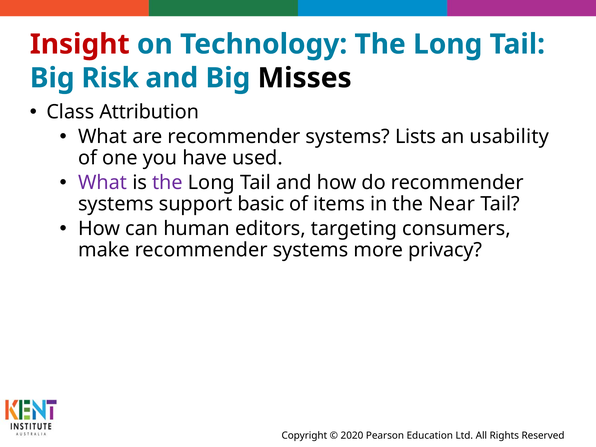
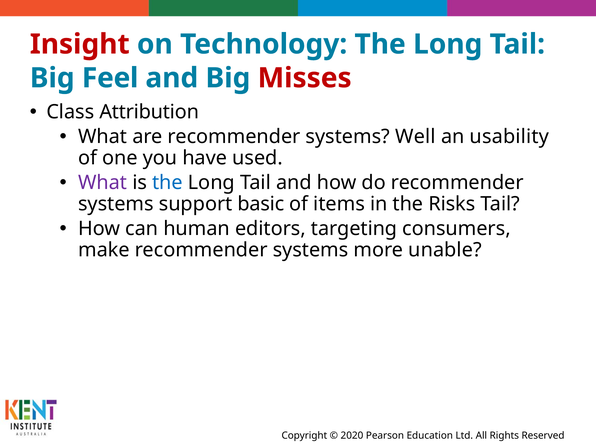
Risk: Risk -> Feel
Misses colour: black -> red
Lists: Lists -> Well
the at (167, 183) colour: purple -> blue
Near: Near -> Risks
privacy: privacy -> unable
